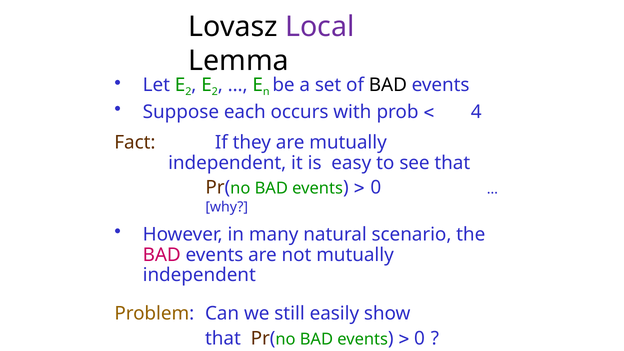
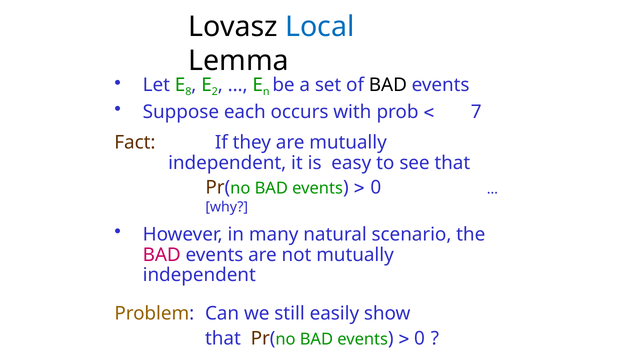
Local colour: purple -> blue
2 at (188, 92): 2 -> 8
4: 4 -> 7
